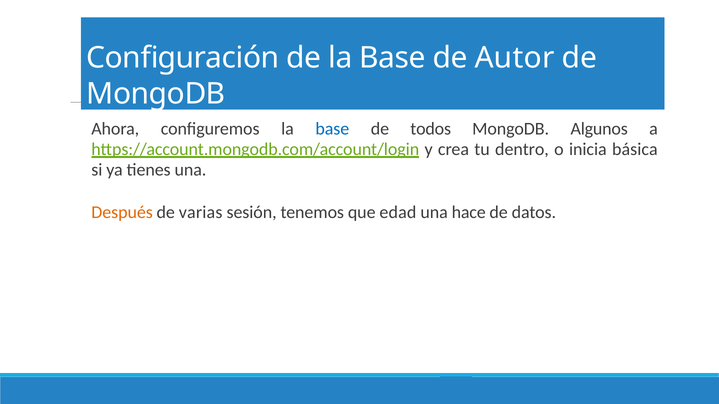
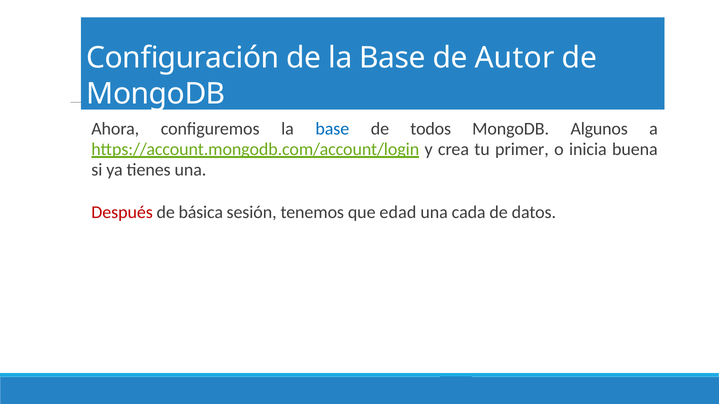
dentro: dentro -> primer
básica: básica -> buena
Después colour: orange -> red
varias: varias -> básica
hace: hace -> cada
